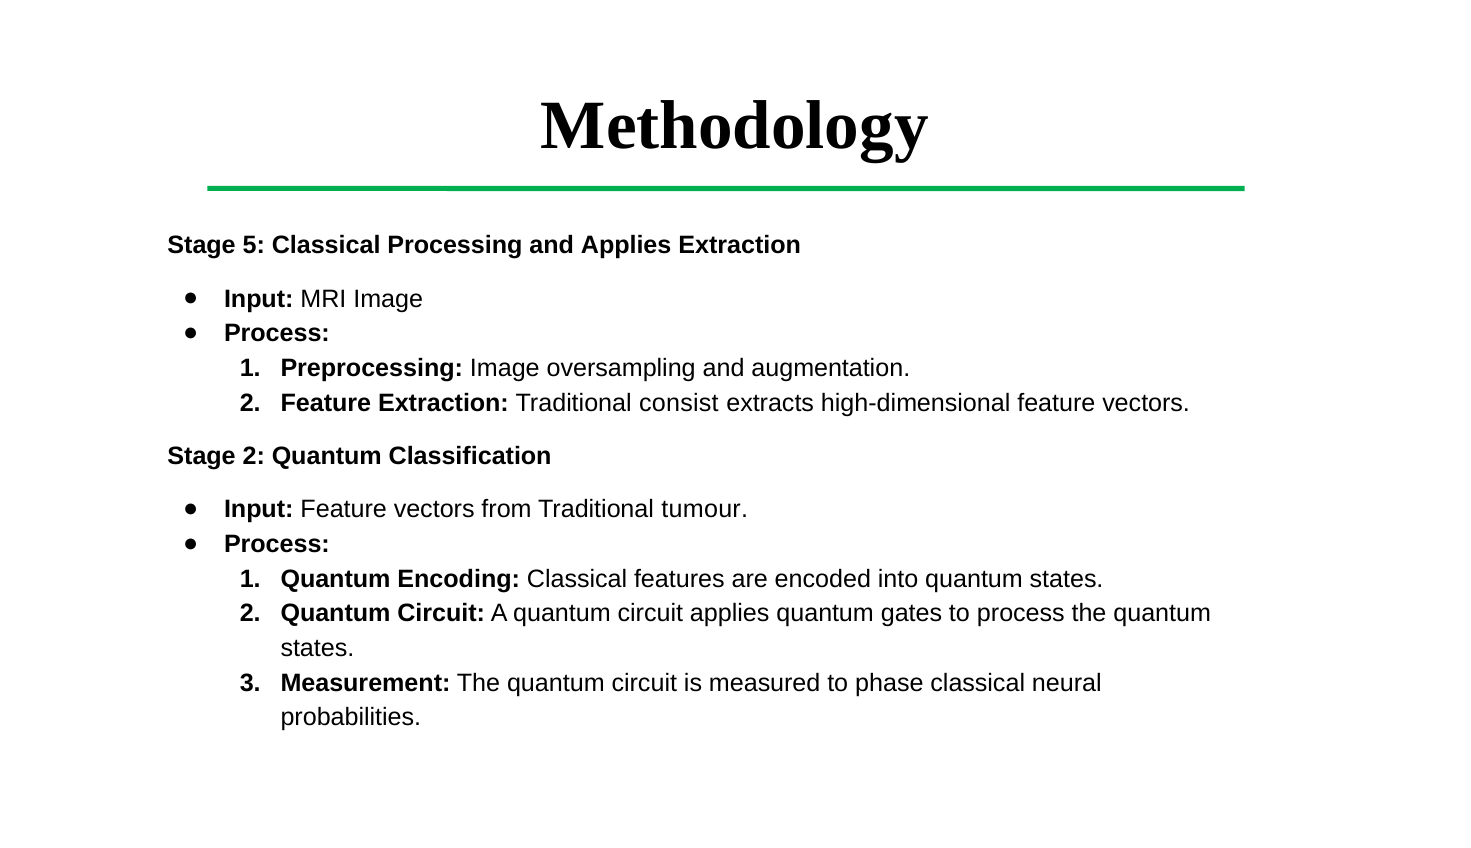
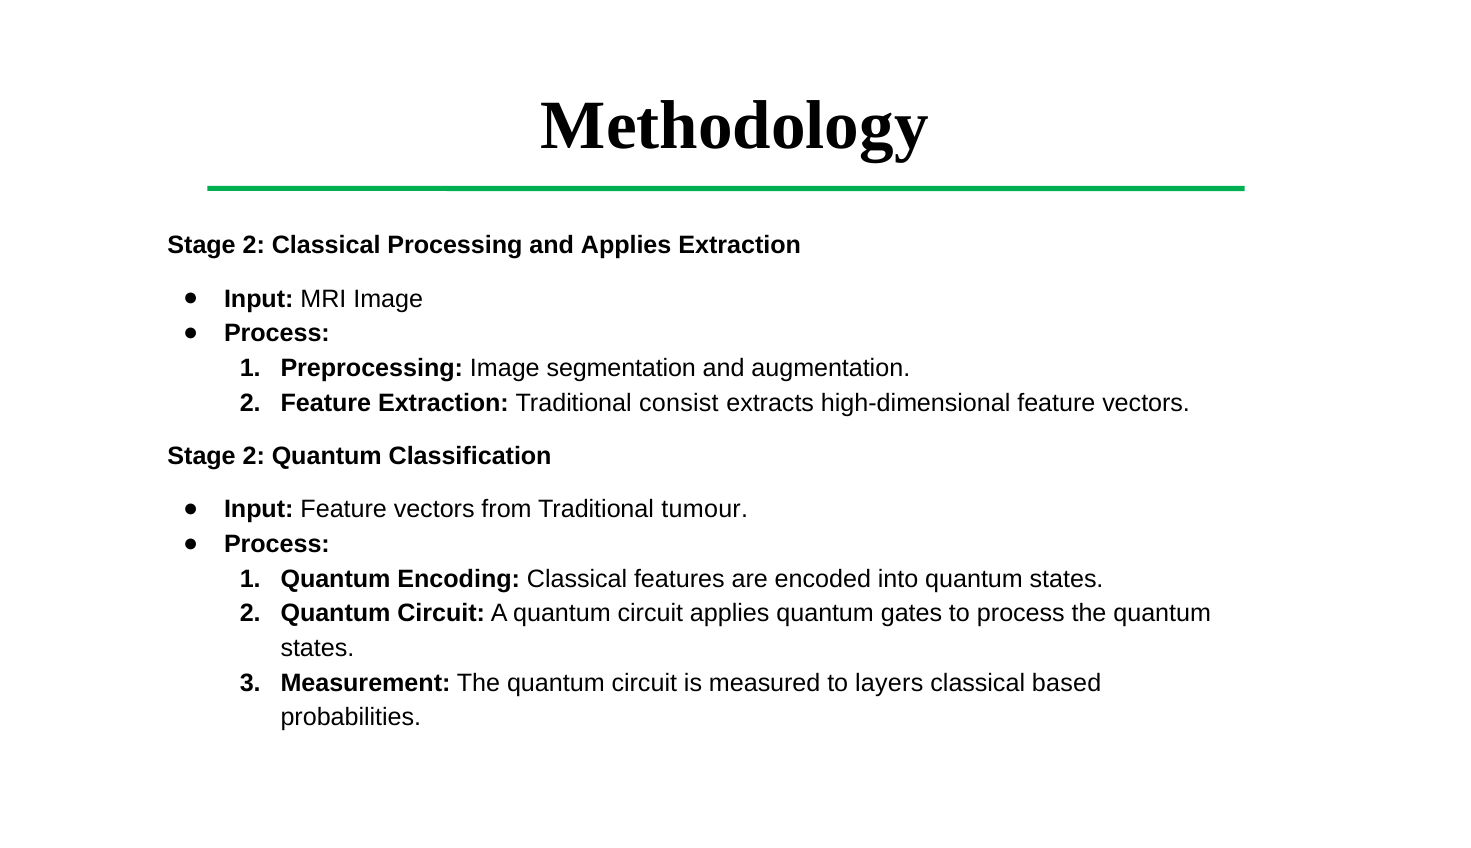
5 at (254, 246): 5 -> 2
oversampling: oversampling -> segmentation
phase: phase -> layers
neural: neural -> based
